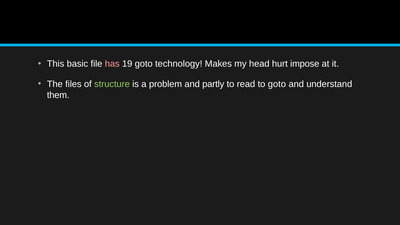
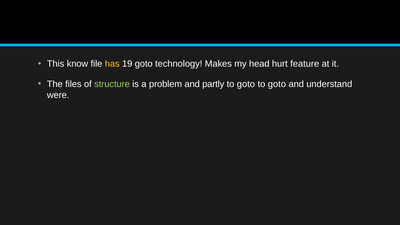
basic: basic -> know
has colour: pink -> yellow
impose: impose -> feature
read at (246, 84): read -> goto
them: them -> were
